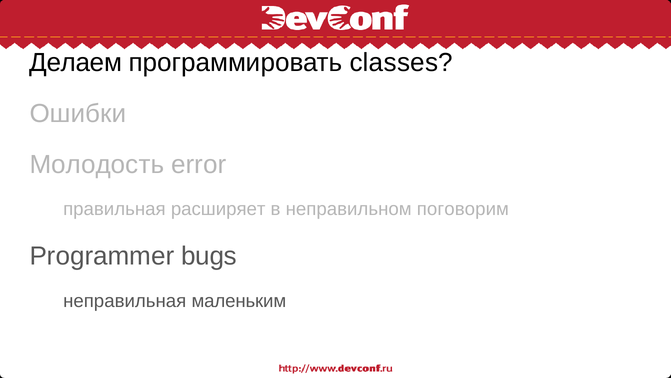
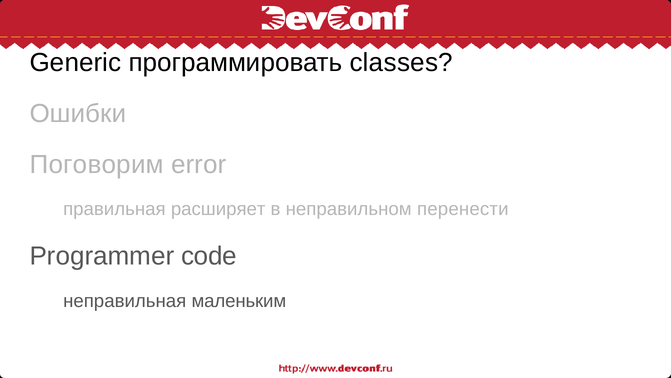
Делаем: Делаем -> Generic
Молодость: Молодость -> Поговорим
поговорим: поговорим -> перенести
bugs: bugs -> code
